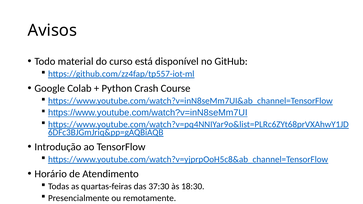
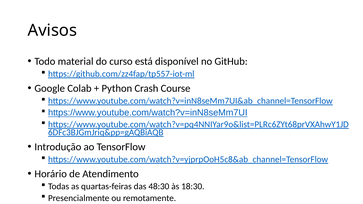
37:30: 37:30 -> 48:30
